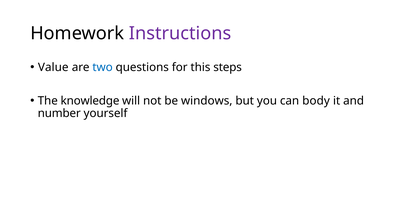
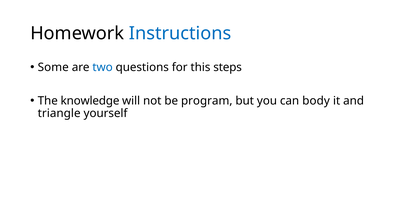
Instructions colour: purple -> blue
Value: Value -> Some
windows: windows -> program
number: number -> triangle
